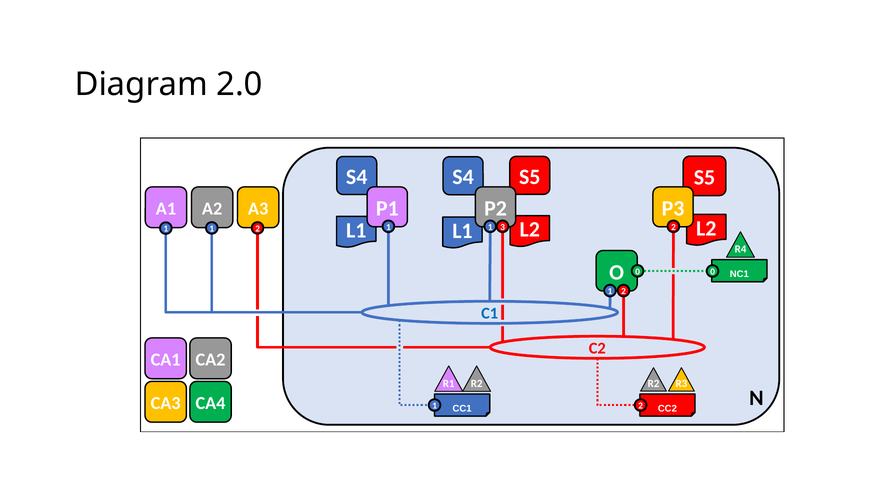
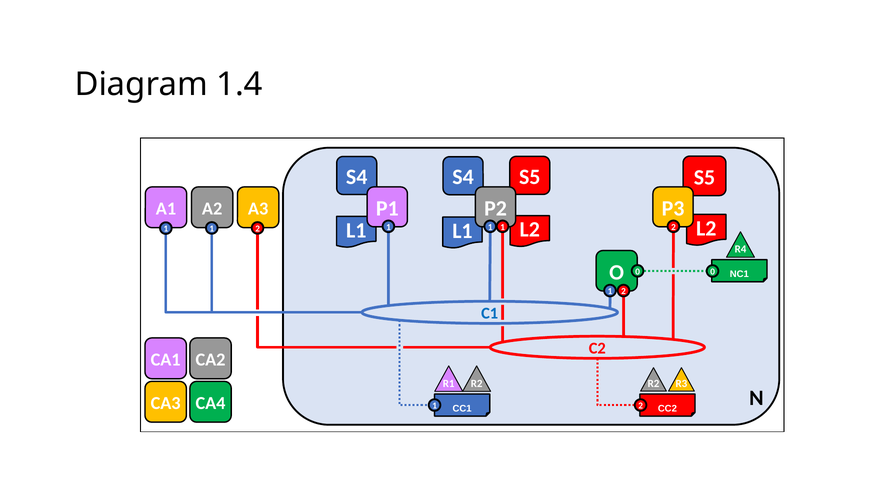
2.0: 2.0 -> 1.4
3 at (503, 227): 3 -> 1
